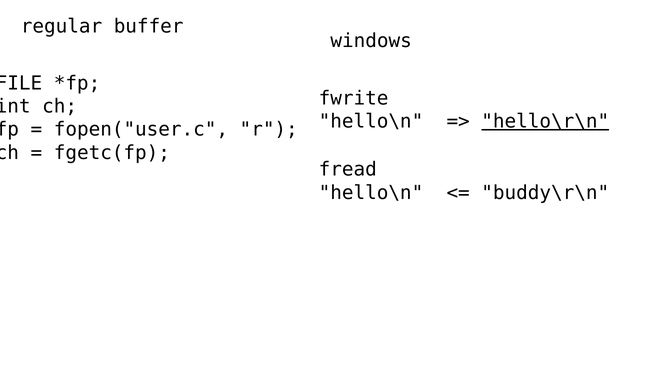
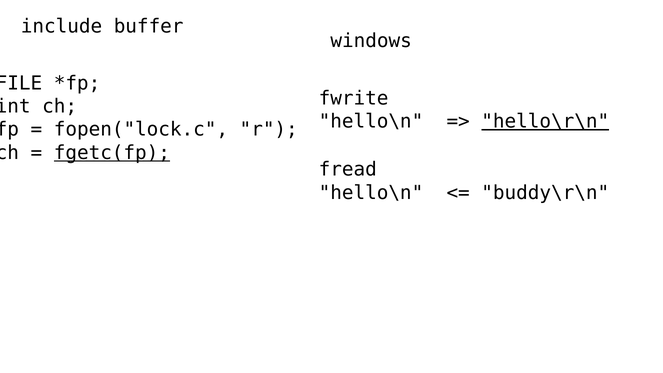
regular: regular -> include
fopen("user.c: fopen("user.c -> fopen("lock.c
fgetc(fp underline: none -> present
